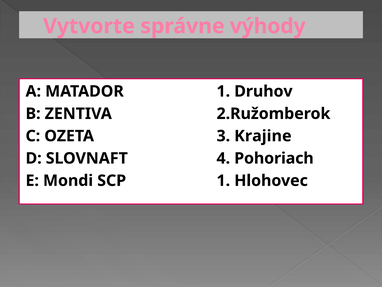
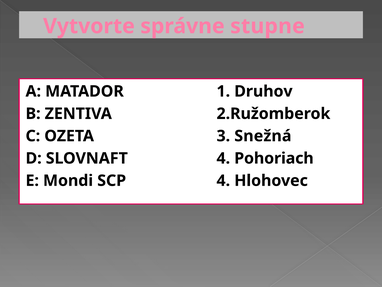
výhody: výhody -> stupne
Krajine: Krajine -> Snežná
SCP 1: 1 -> 4
